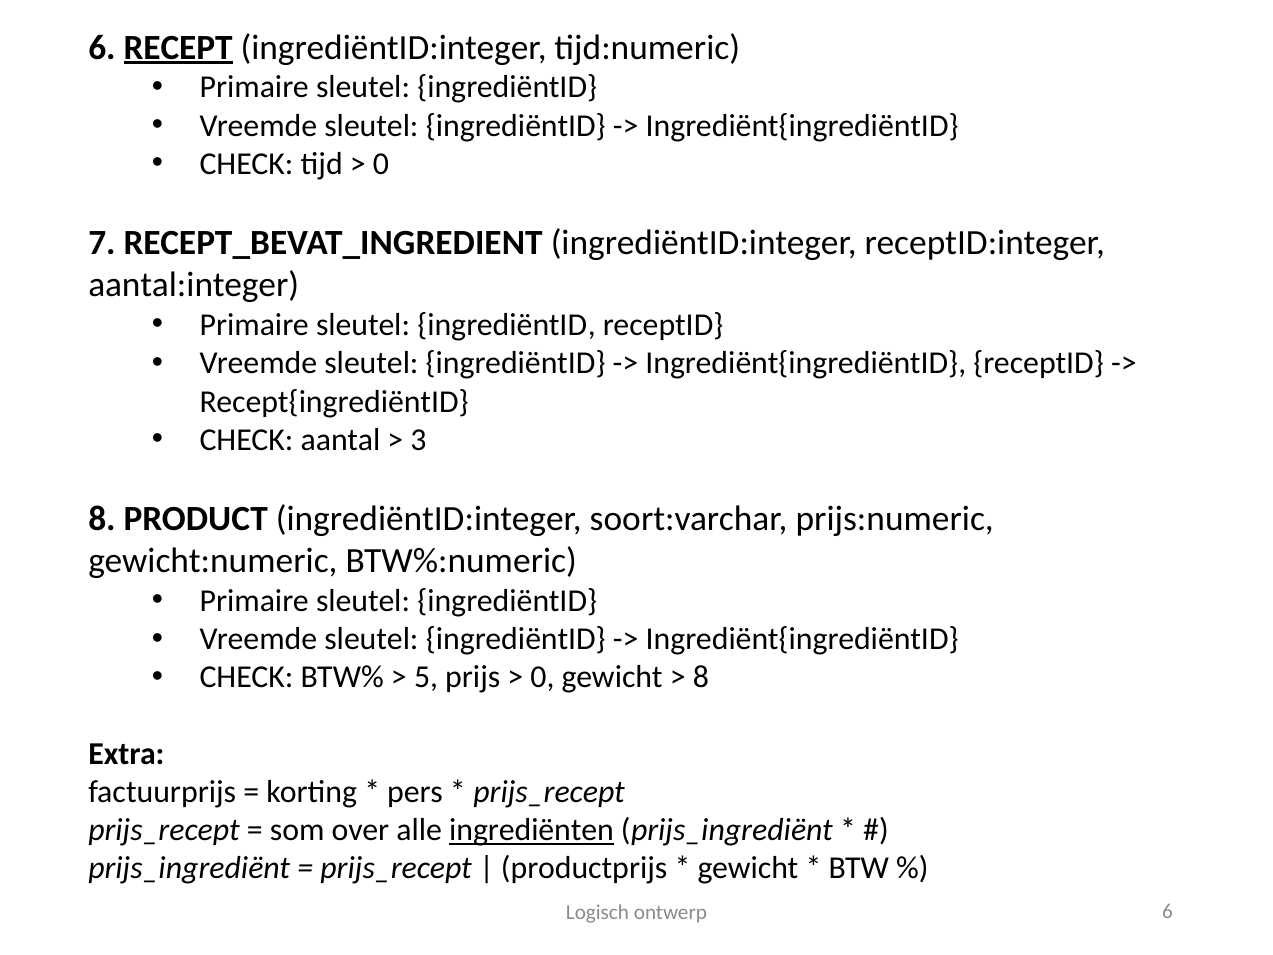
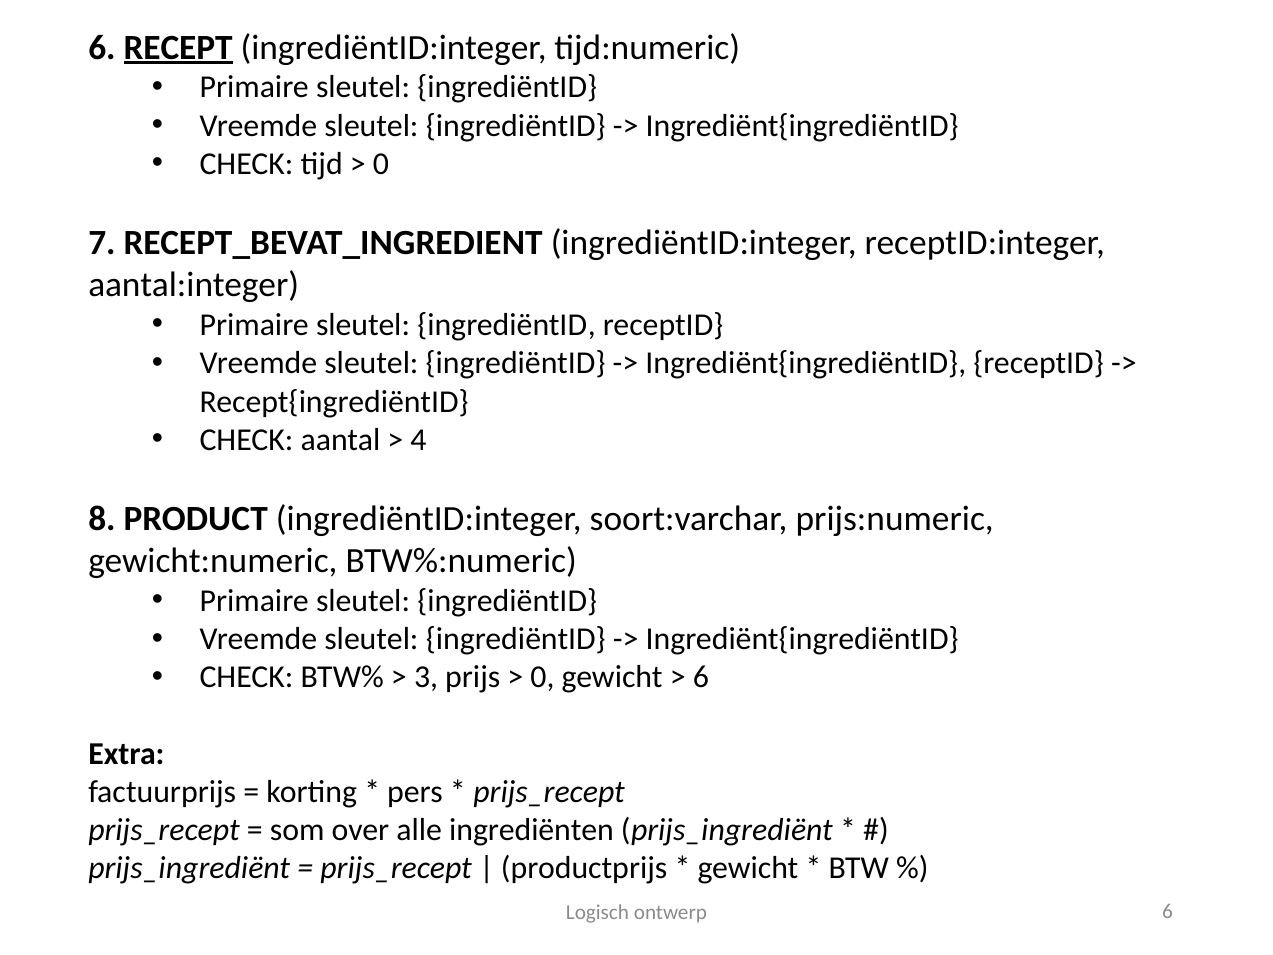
3: 3 -> 4
5: 5 -> 3
8 at (701, 677): 8 -> 6
ingrediënten underline: present -> none
